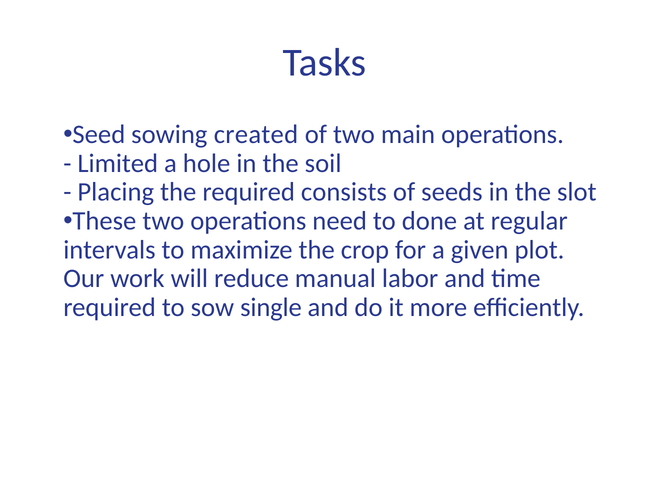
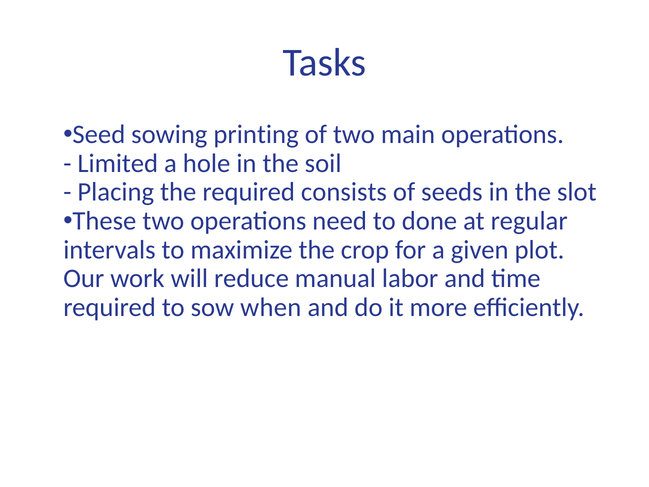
created: created -> printing
single: single -> when
